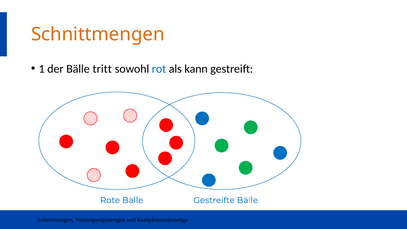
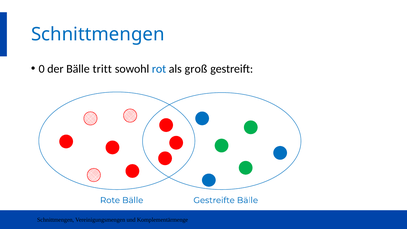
Schnittmengen at (98, 34) colour: orange -> blue
1: 1 -> 0
kann: kann -> groß
